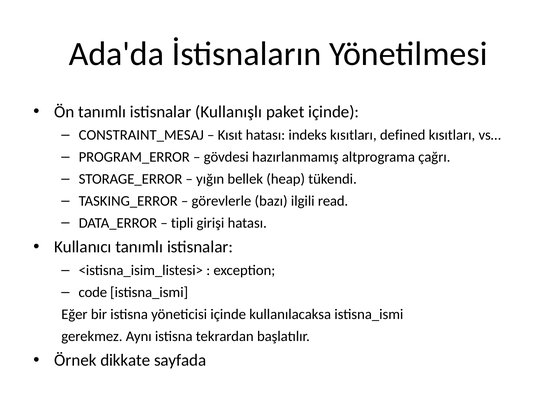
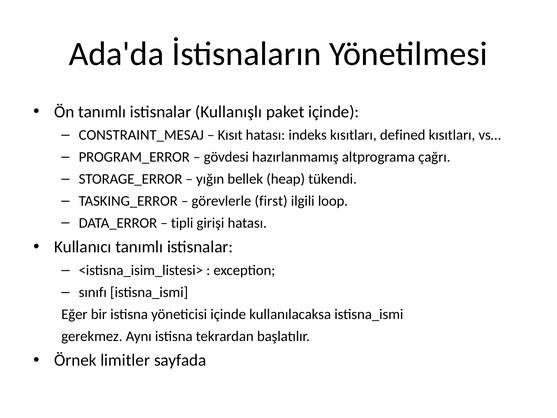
bazı: bazı -> first
read: read -> loop
code: code -> sınıfı
dikkate: dikkate -> limitler
